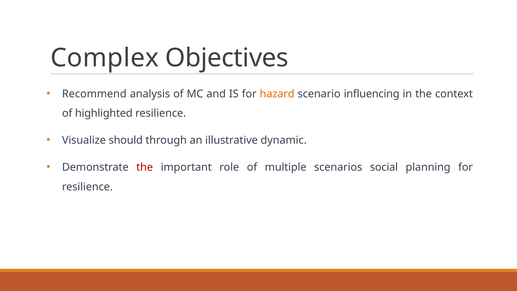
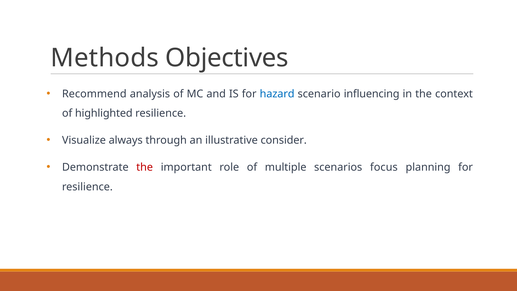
Complex: Complex -> Methods
hazard colour: orange -> blue
should: should -> always
dynamic: dynamic -> consider
social: social -> focus
